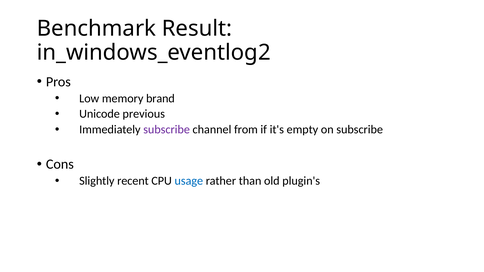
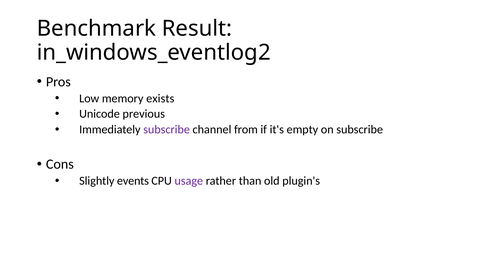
brand: brand -> exists
recent: recent -> events
usage colour: blue -> purple
